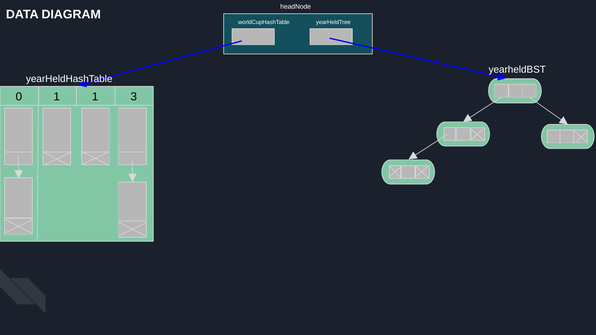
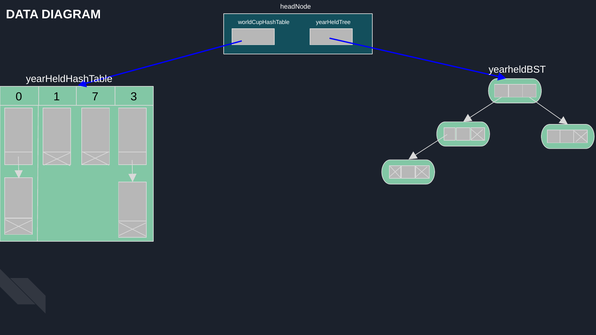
1 1: 1 -> 7
